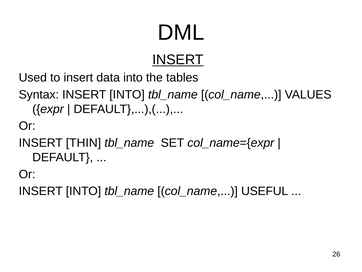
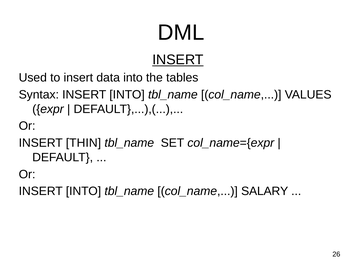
USEFUL: USEFUL -> SALARY
